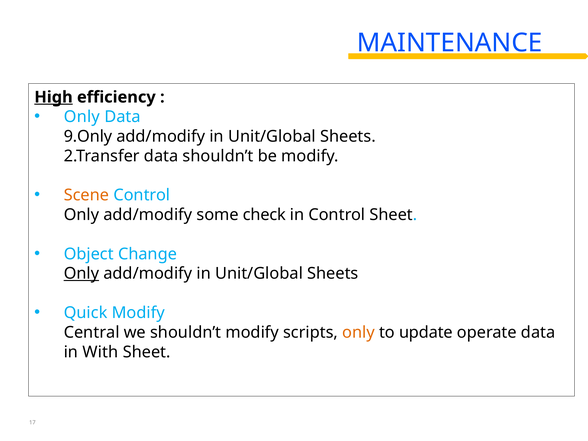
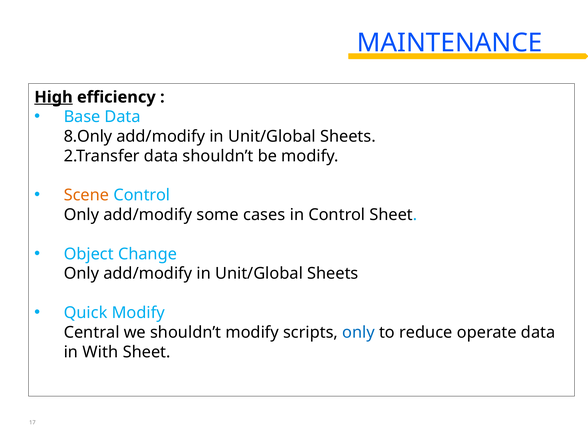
Only at (82, 117): Only -> Base
9.Only: 9.Only -> 8.Only
check: check -> cases
Only at (81, 274) underline: present -> none
only at (358, 332) colour: orange -> blue
update: update -> reduce
